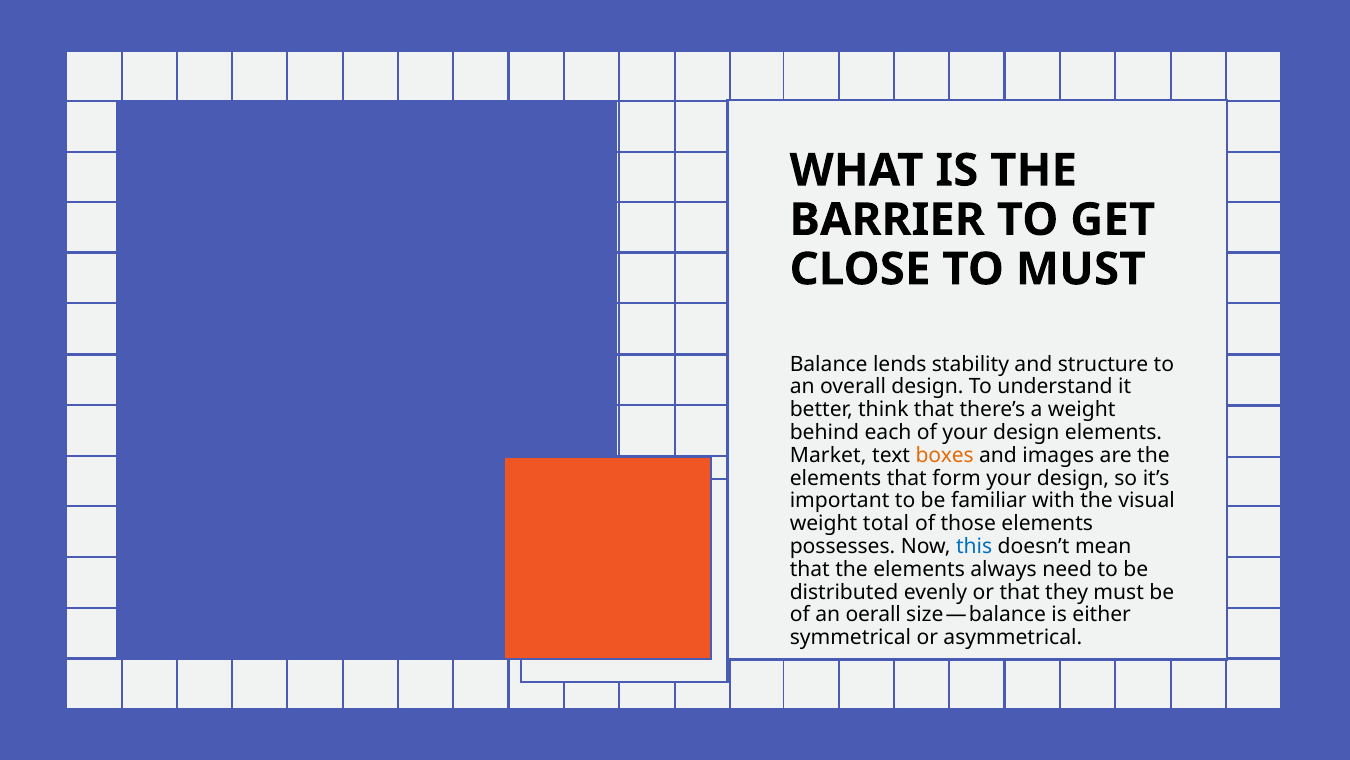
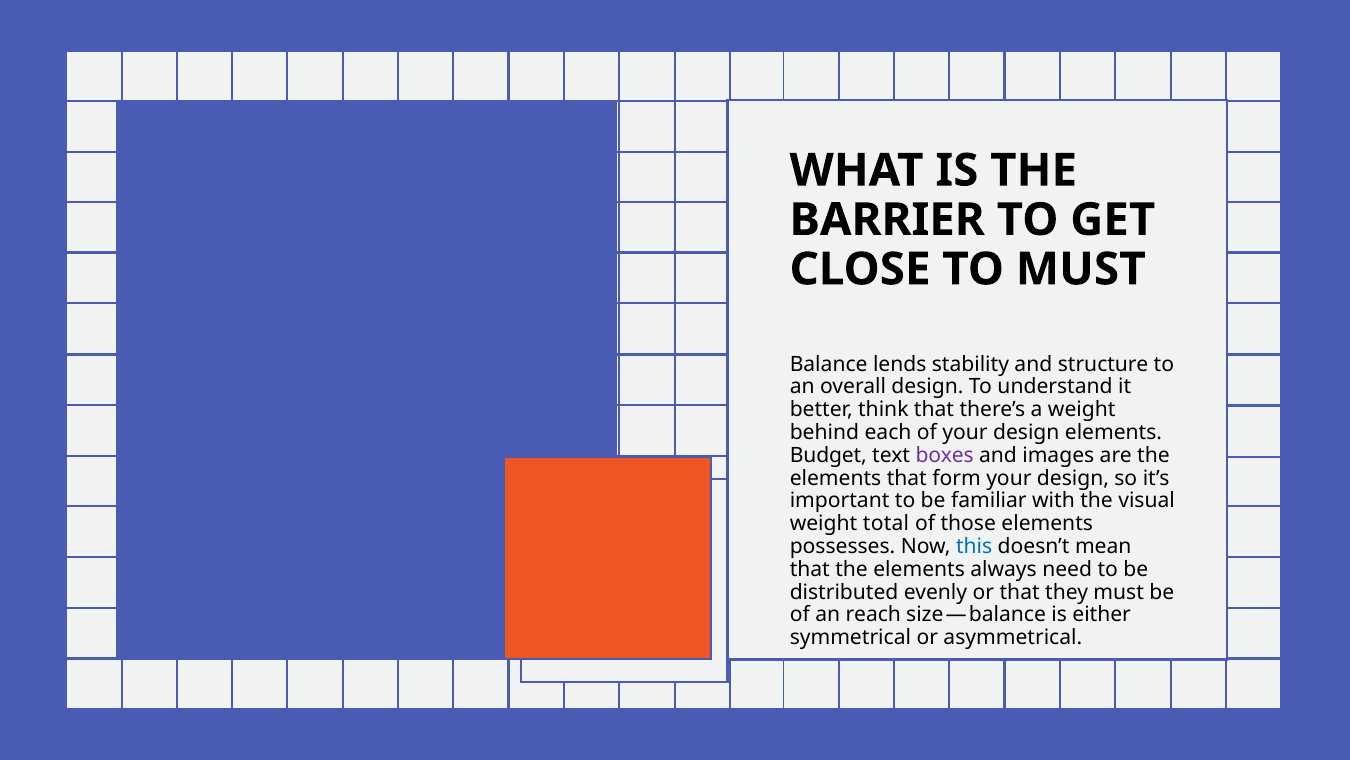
Market: Market -> Budget
boxes colour: orange -> purple
oerall: oerall -> reach
